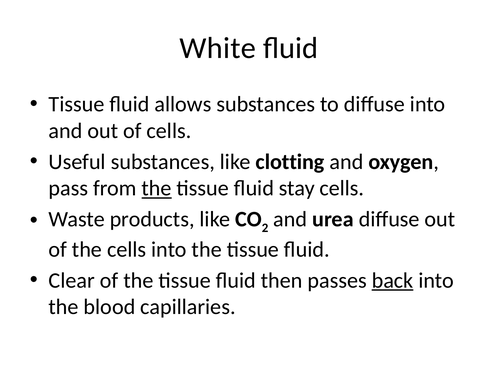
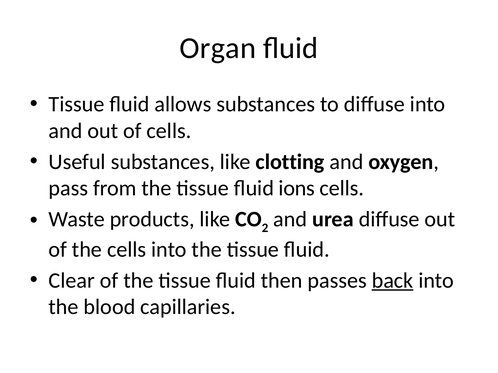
White: White -> Organ
the at (157, 189) underline: present -> none
stay: stay -> ions
